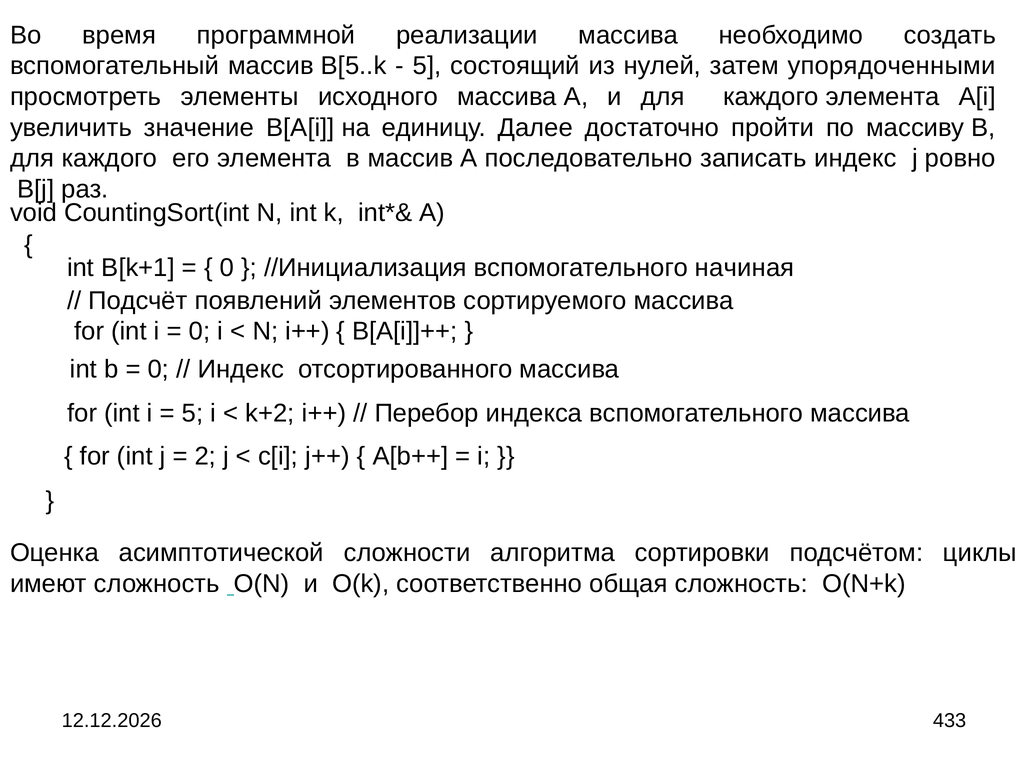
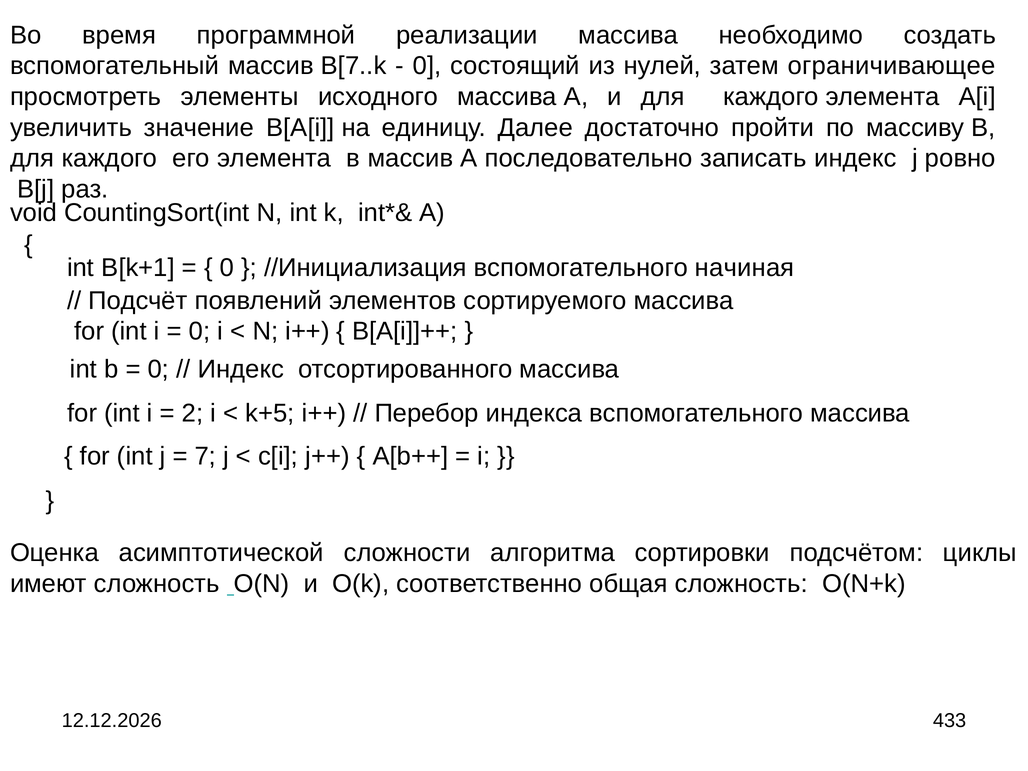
В[5..k: В[5..k -> В[7..k
5 at (427, 66): 5 -> 0
упорядоченными: упорядоченными -> ограничивающее
5 at (193, 413): 5 -> 2
k+2: k+2 -> k+5
2: 2 -> 7
